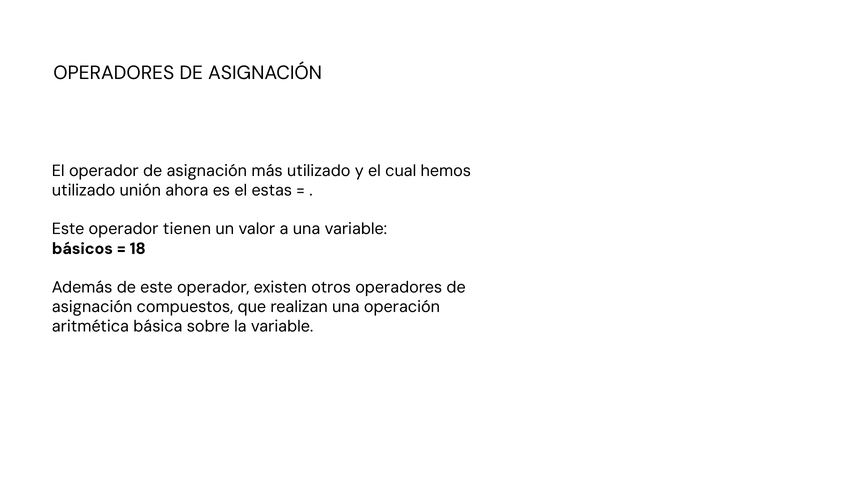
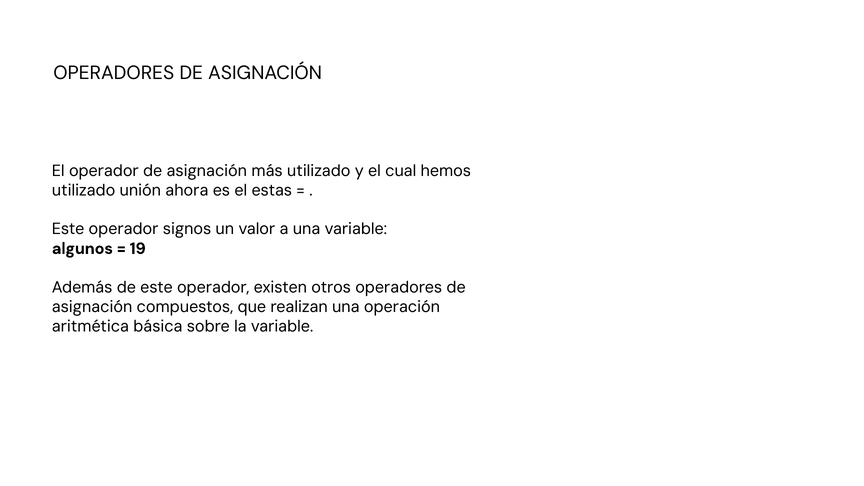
tienen: tienen -> signos
básicos: básicos -> algunos
18: 18 -> 19
